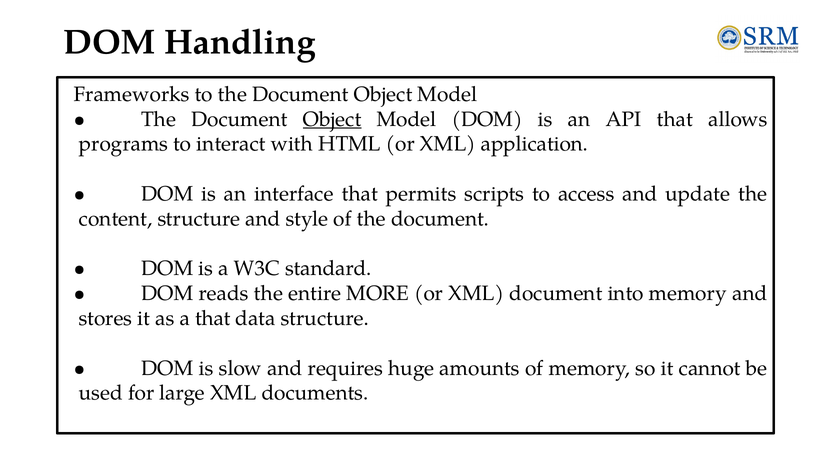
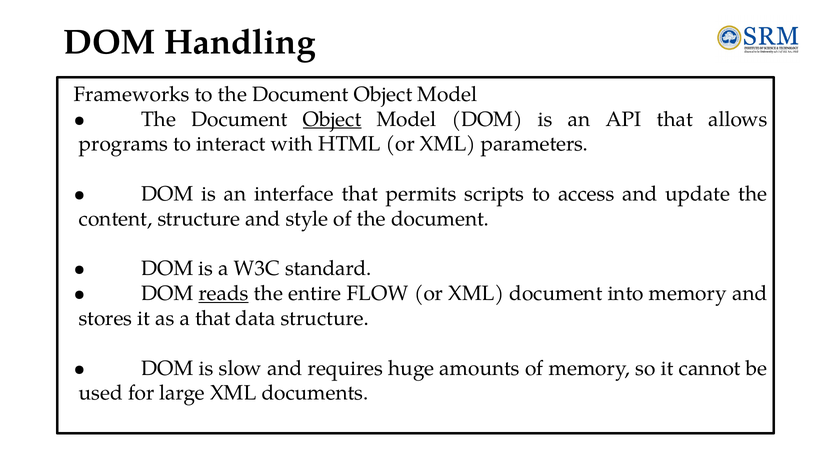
application: application -> parameters
reads underline: none -> present
MORE: MORE -> FLOW
